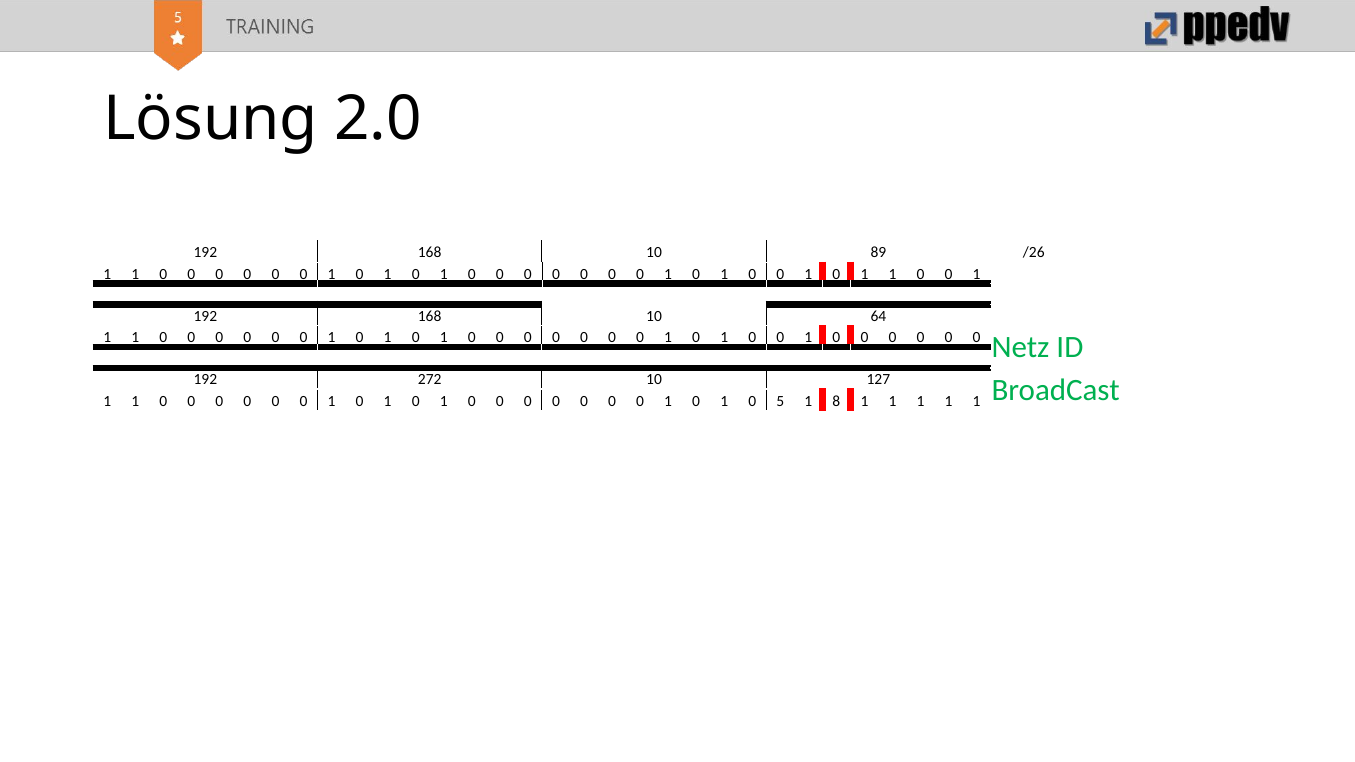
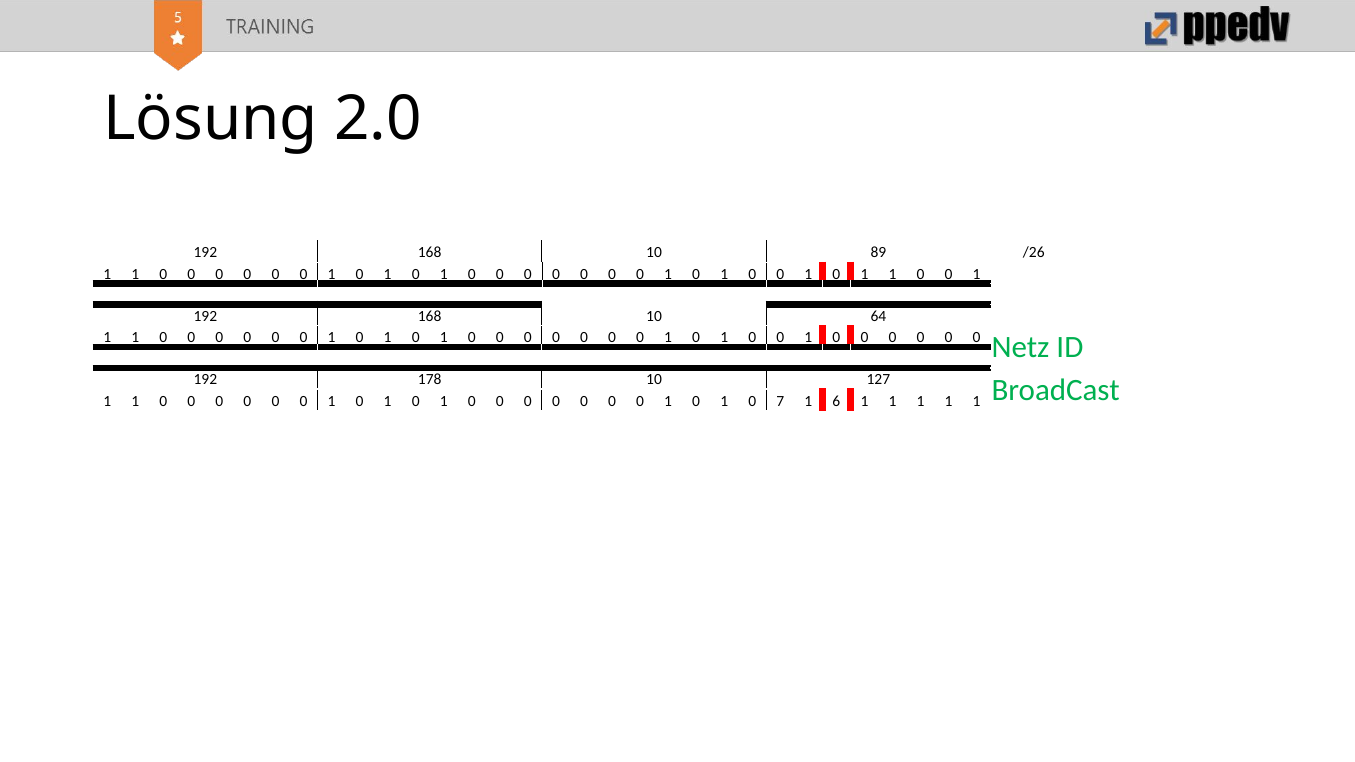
272: 272 -> 178
5: 5 -> 7
8: 8 -> 6
